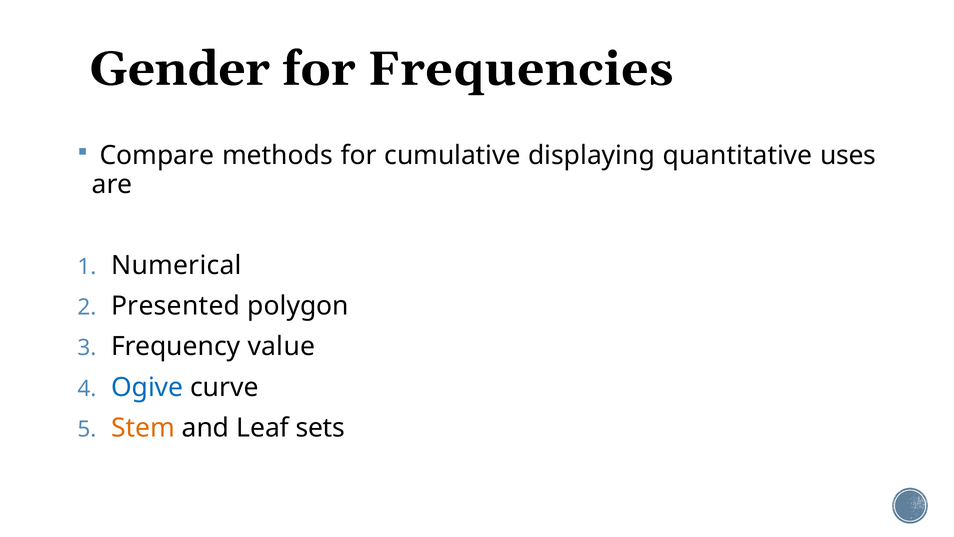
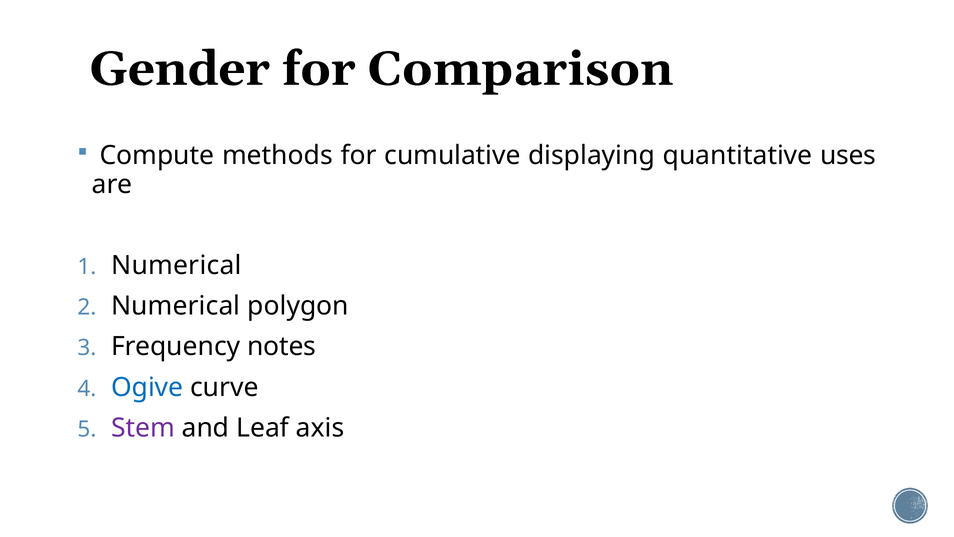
Frequencies: Frequencies -> Comparison
Compare: Compare -> Compute
Presented at (176, 306): Presented -> Numerical
value: value -> notes
Stem colour: orange -> purple
sets: sets -> axis
